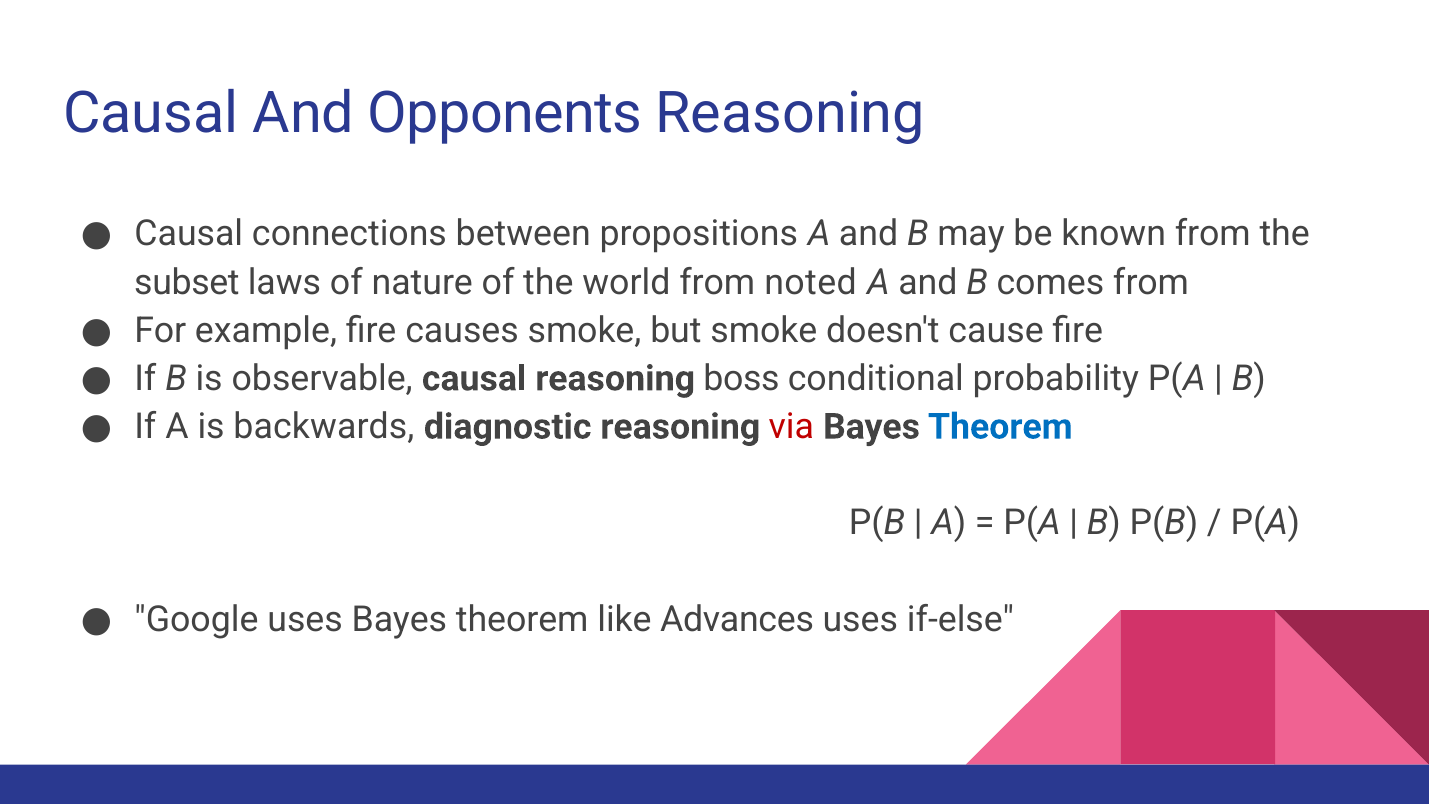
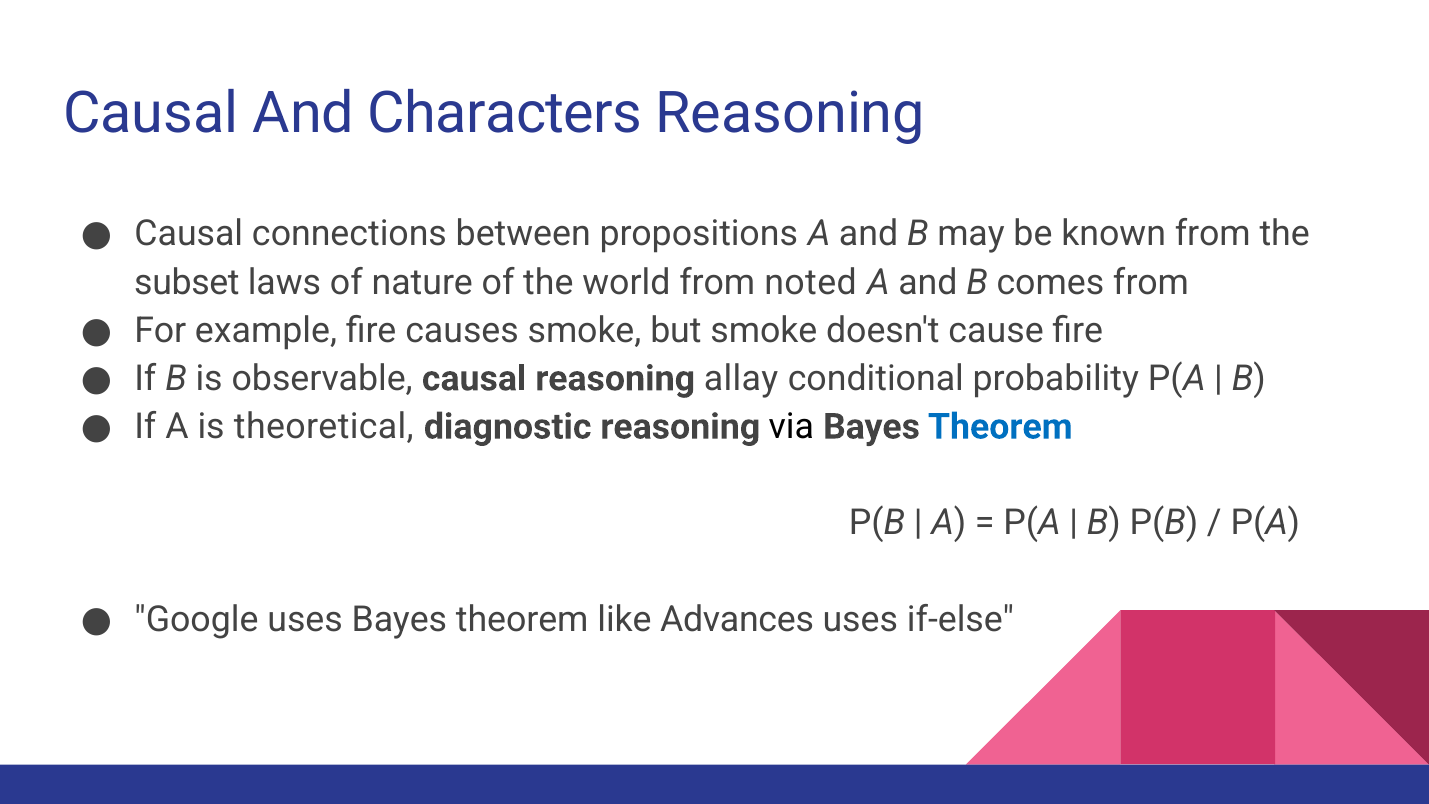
Opponents: Opponents -> Characters
boss: boss -> allay
backwards: backwards -> theoretical
via colour: red -> black
